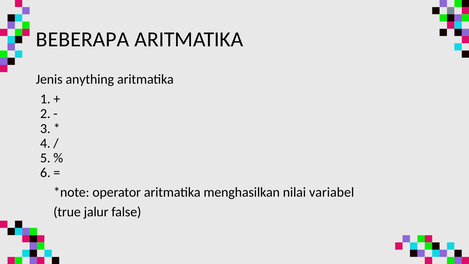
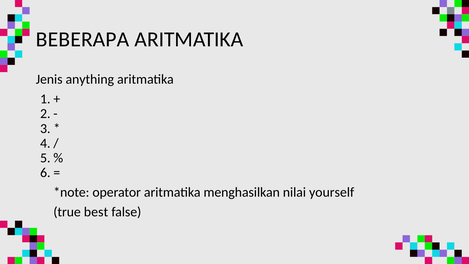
variabel: variabel -> yourself
jalur: jalur -> best
